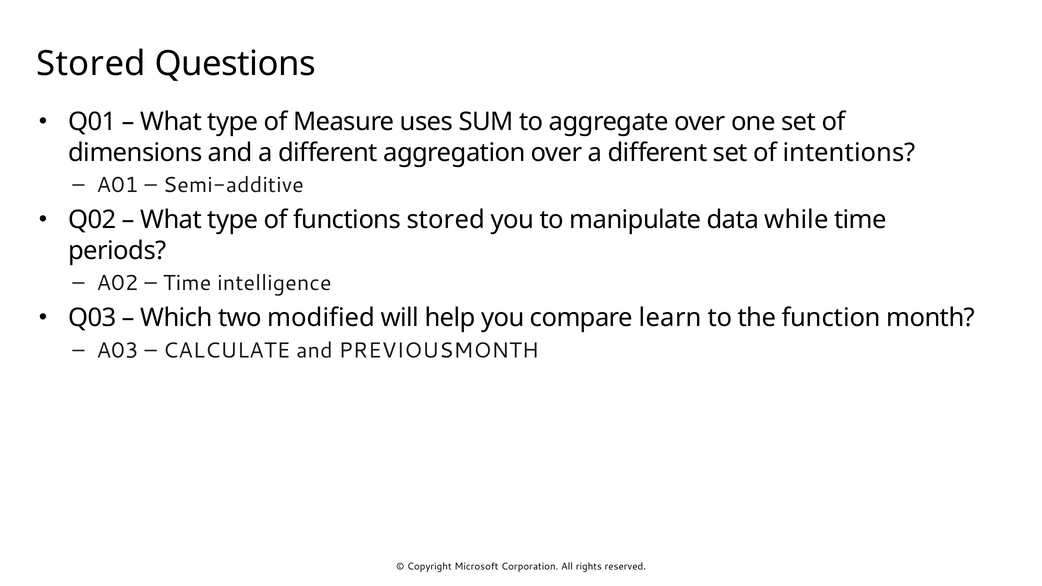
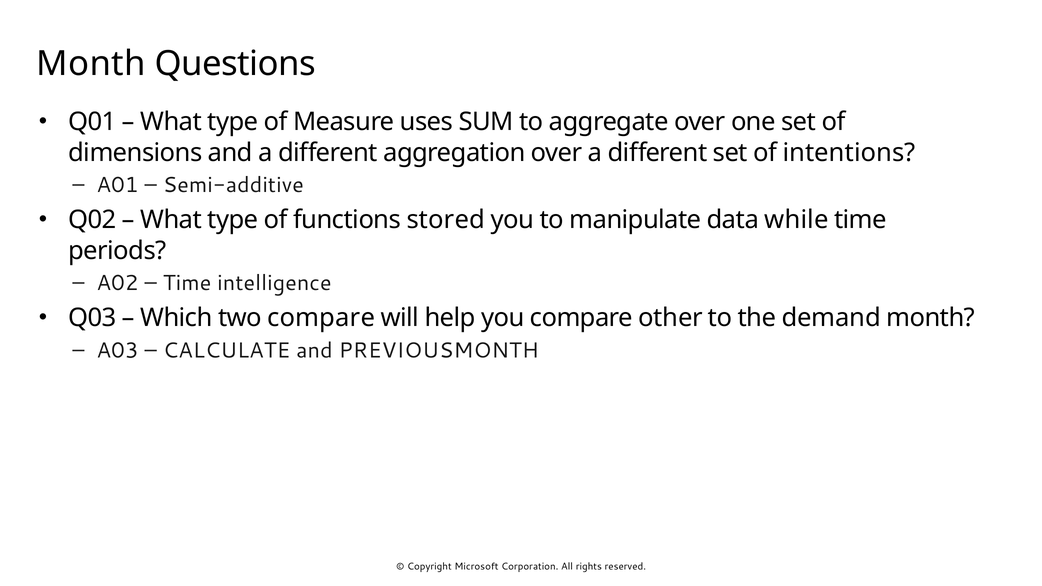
Stored at (91, 64): Stored -> Month
two modified: modified -> compare
learn: learn -> other
function: function -> demand
